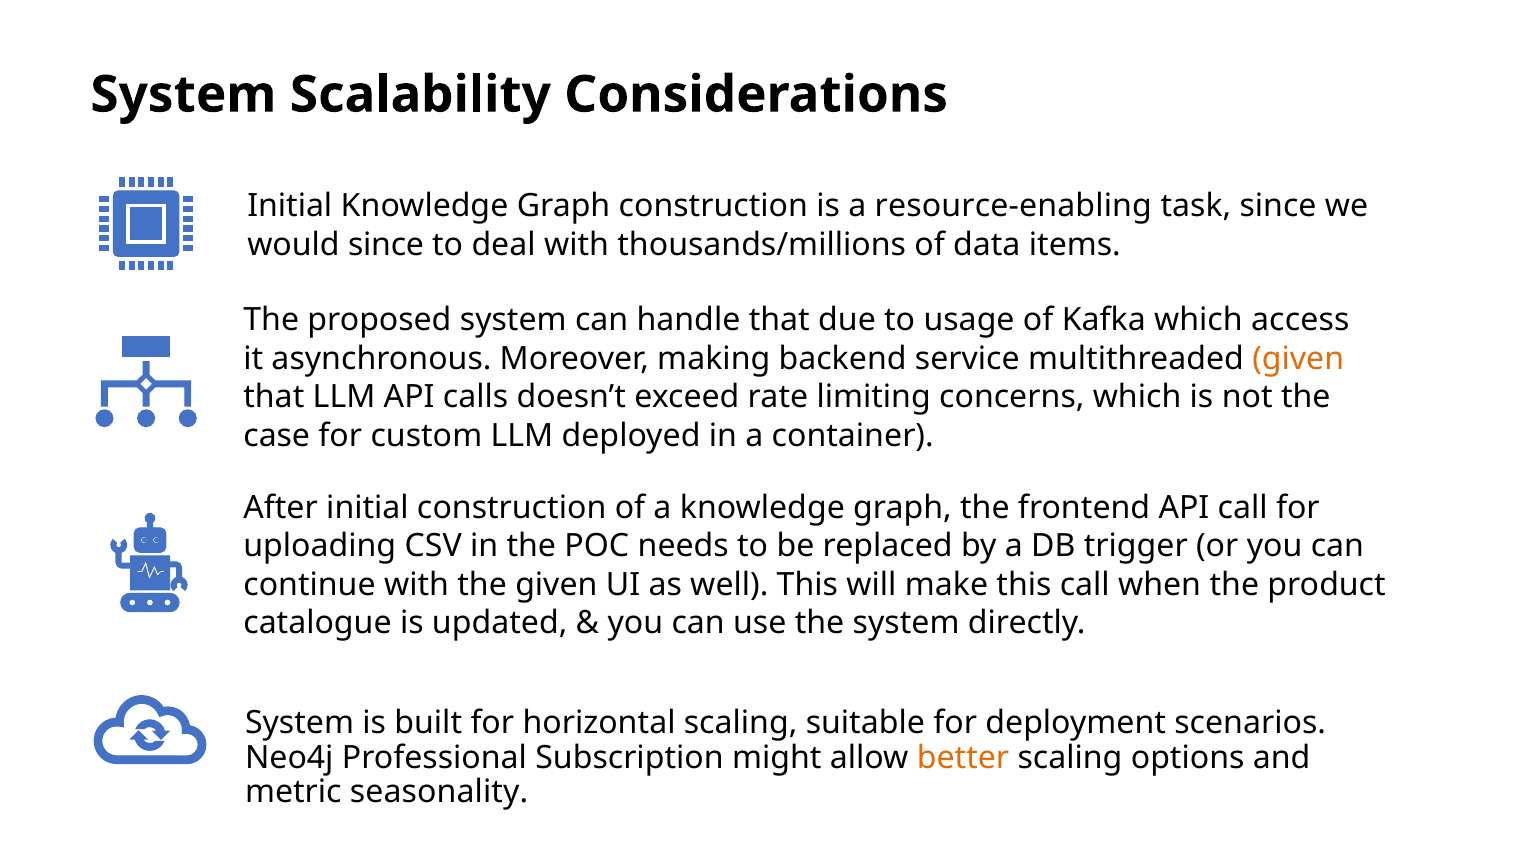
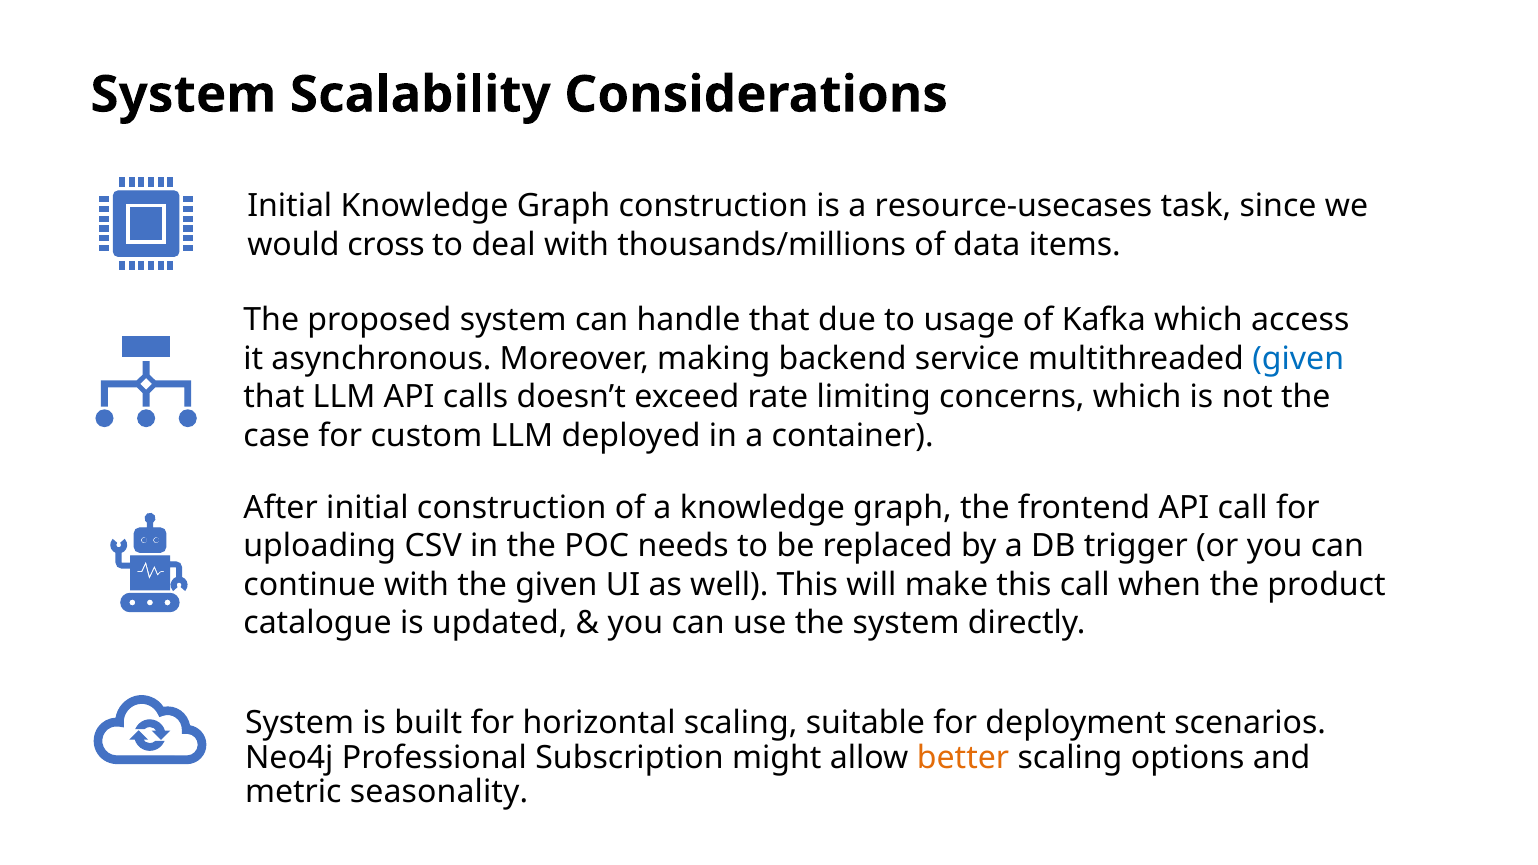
resource-enabling: resource-enabling -> resource-usecases
would since: since -> cross
given at (1298, 359) colour: orange -> blue
